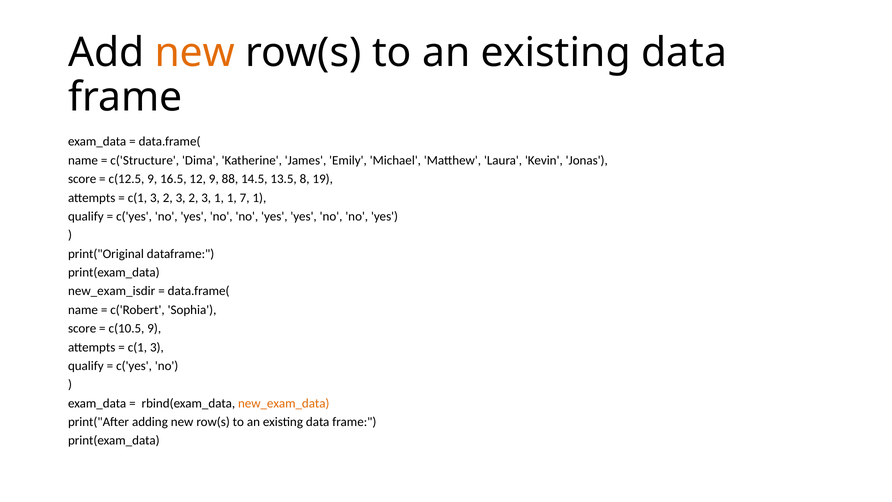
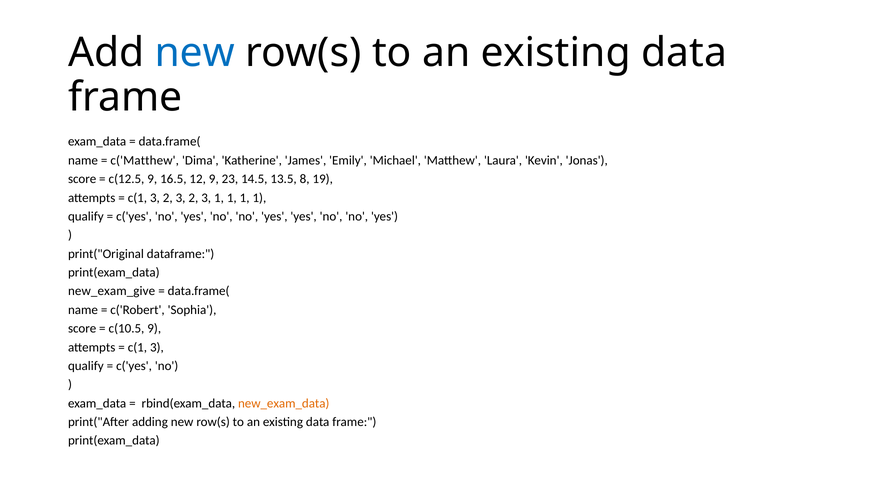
new at (195, 53) colour: orange -> blue
c('Structure: c('Structure -> c('Matthew
88: 88 -> 23
3 1 1 7: 7 -> 1
new_exam_isdir: new_exam_isdir -> new_exam_give
